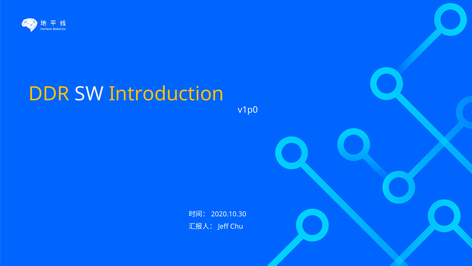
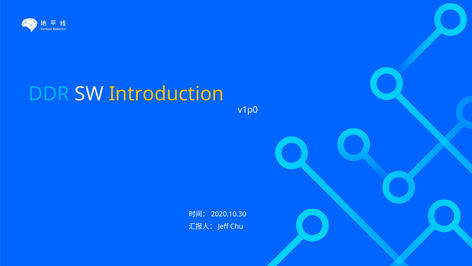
DDR colour: yellow -> light blue
